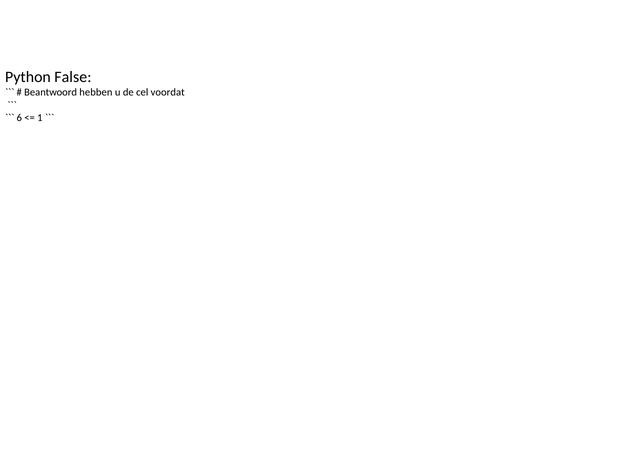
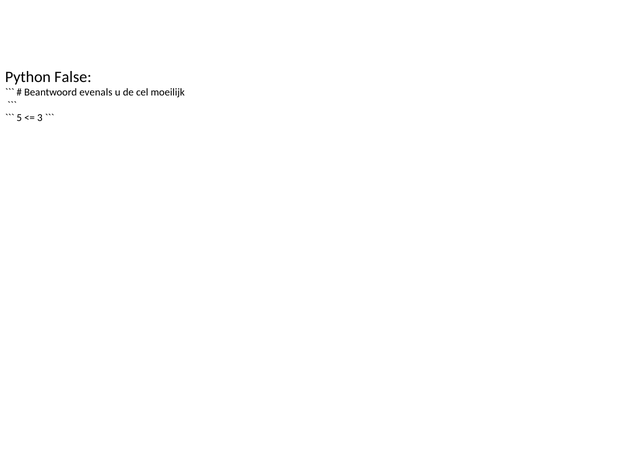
hebben: hebben -> evenals
voordat: voordat -> moeilijk
6: 6 -> 5
1: 1 -> 3
